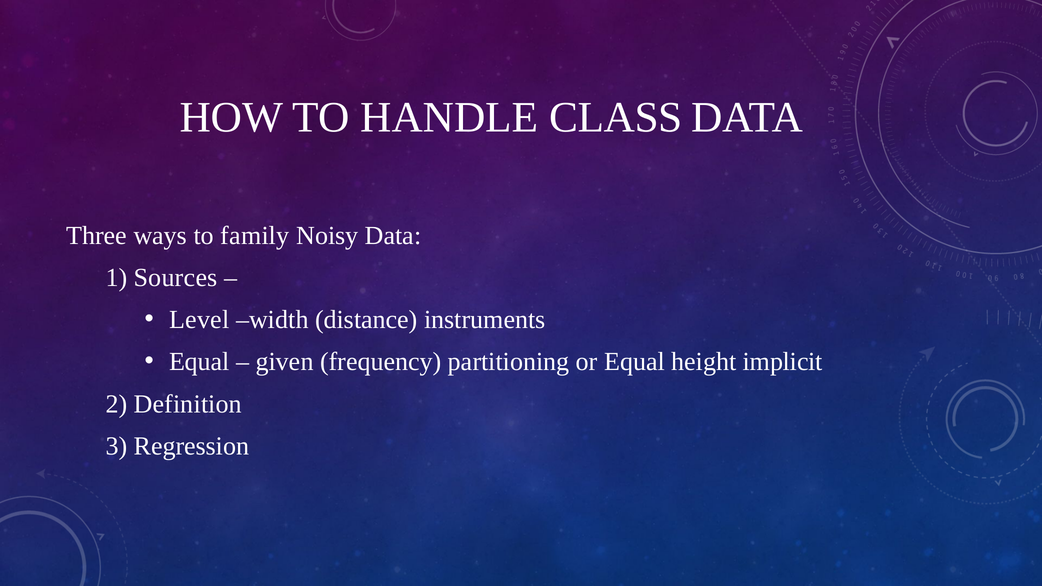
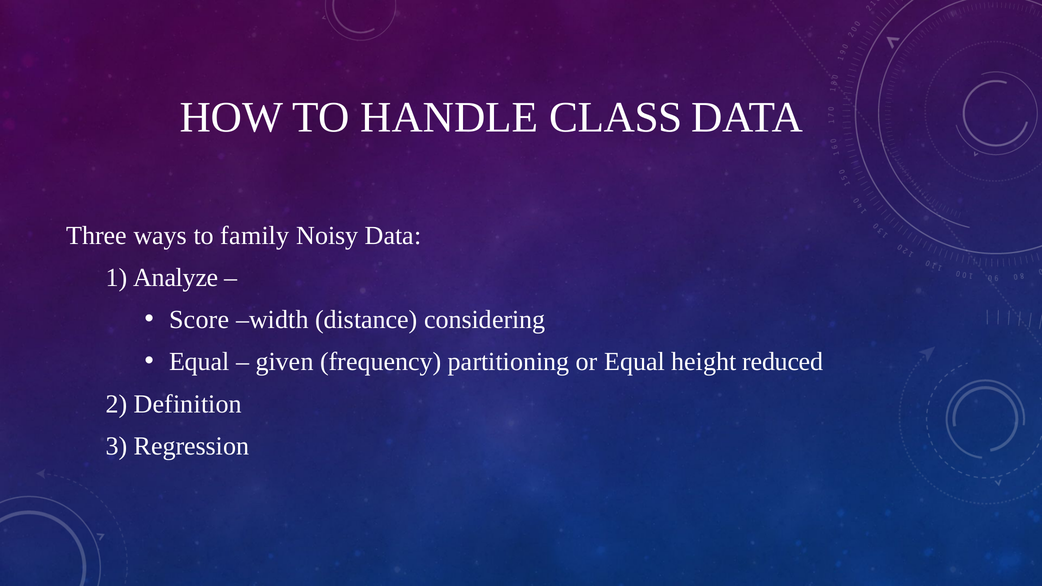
Sources: Sources -> Analyze
Level: Level -> Score
instruments: instruments -> considering
implicit: implicit -> reduced
